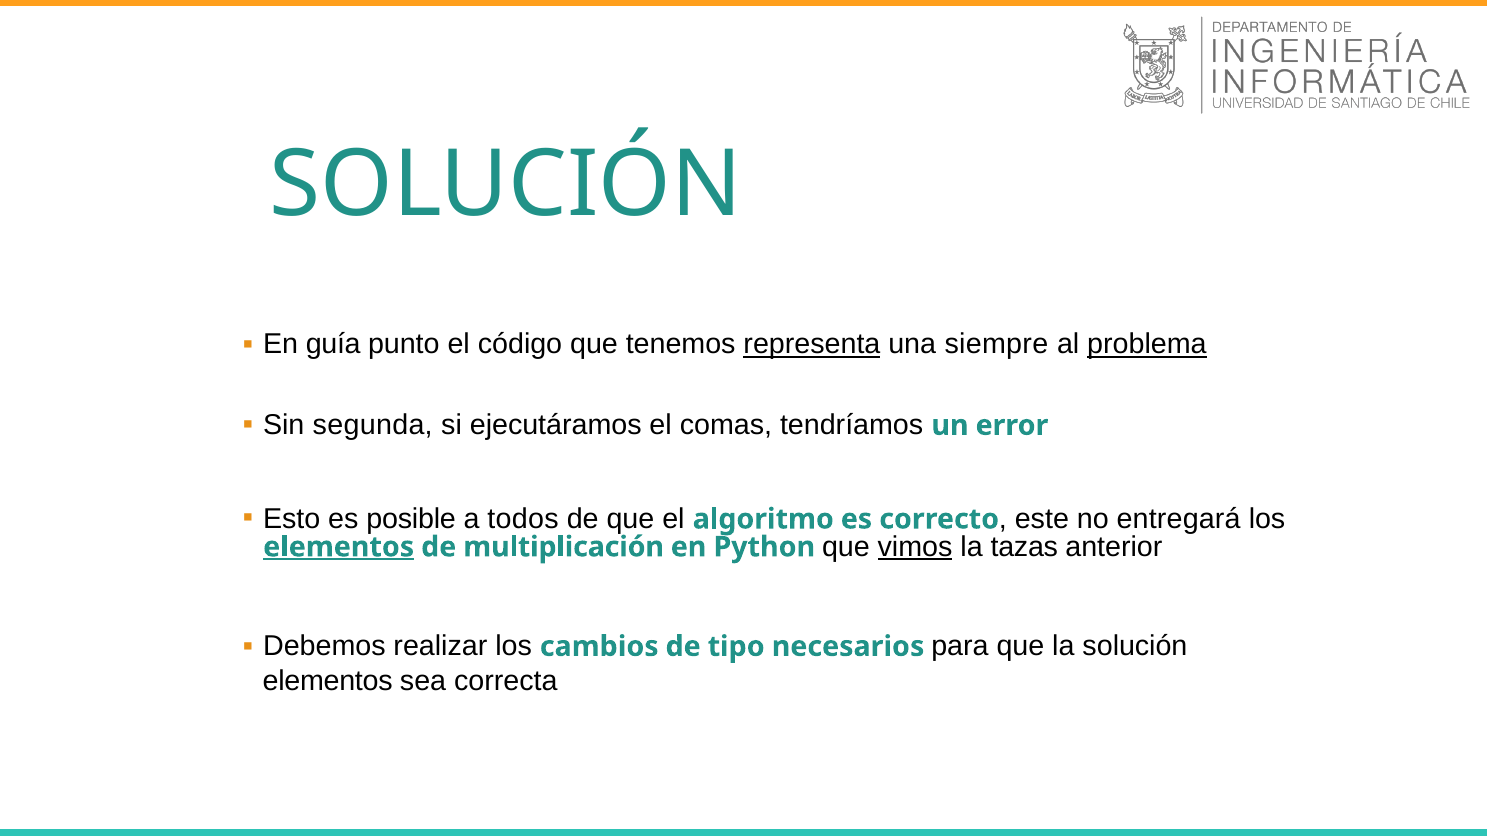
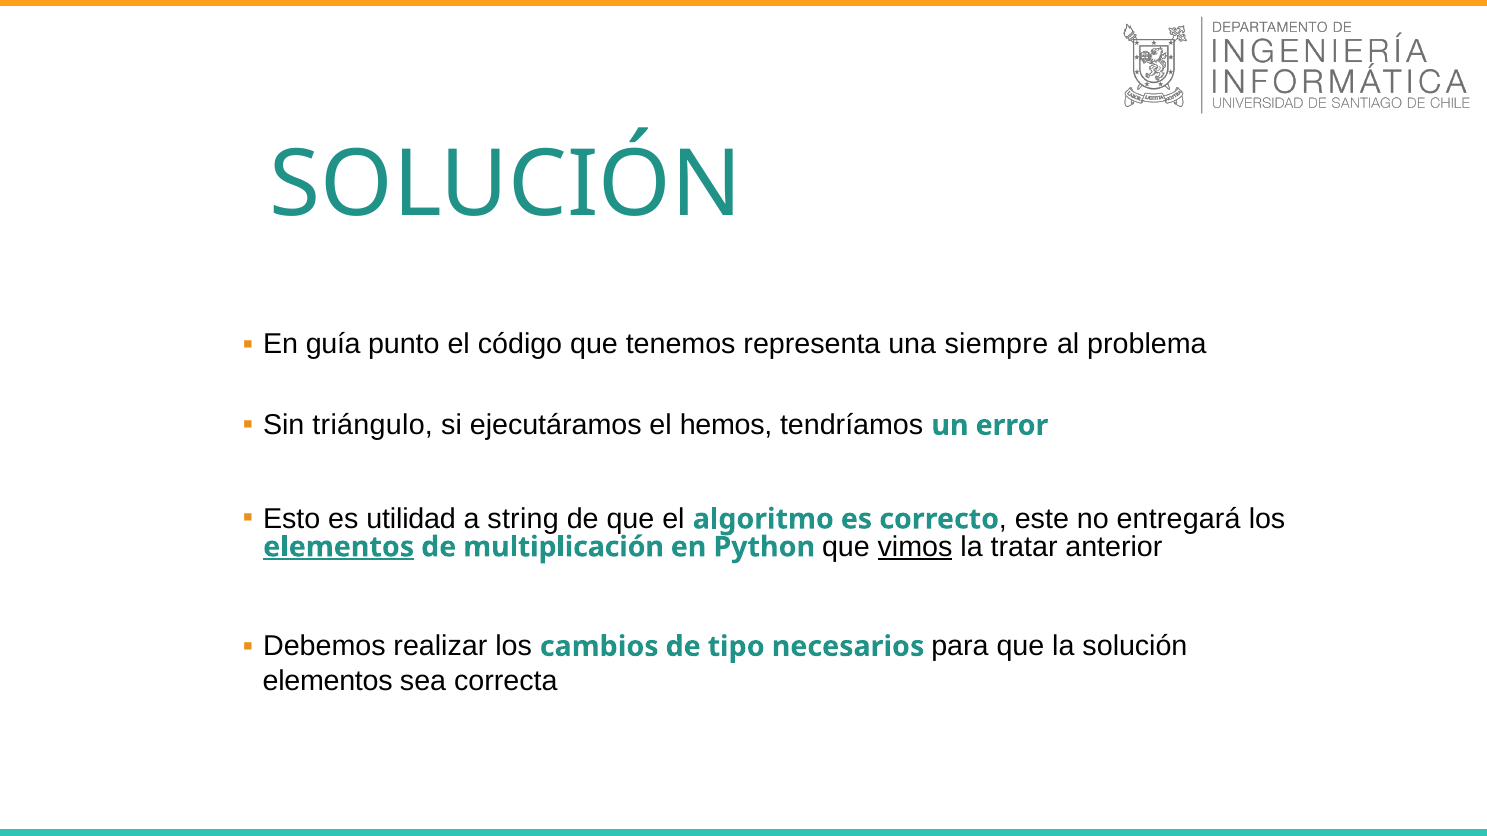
representa underline: present -> none
problema underline: present -> none
segunda: segunda -> triángulo
comas: comas -> hemos
posible: posible -> utilidad
todos: todos -> string
tazas: tazas -> tratar
